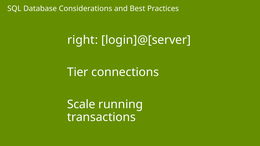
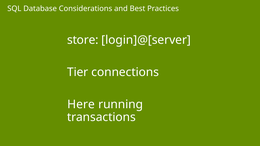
right: right -> store
Scale: Scale -> Here
